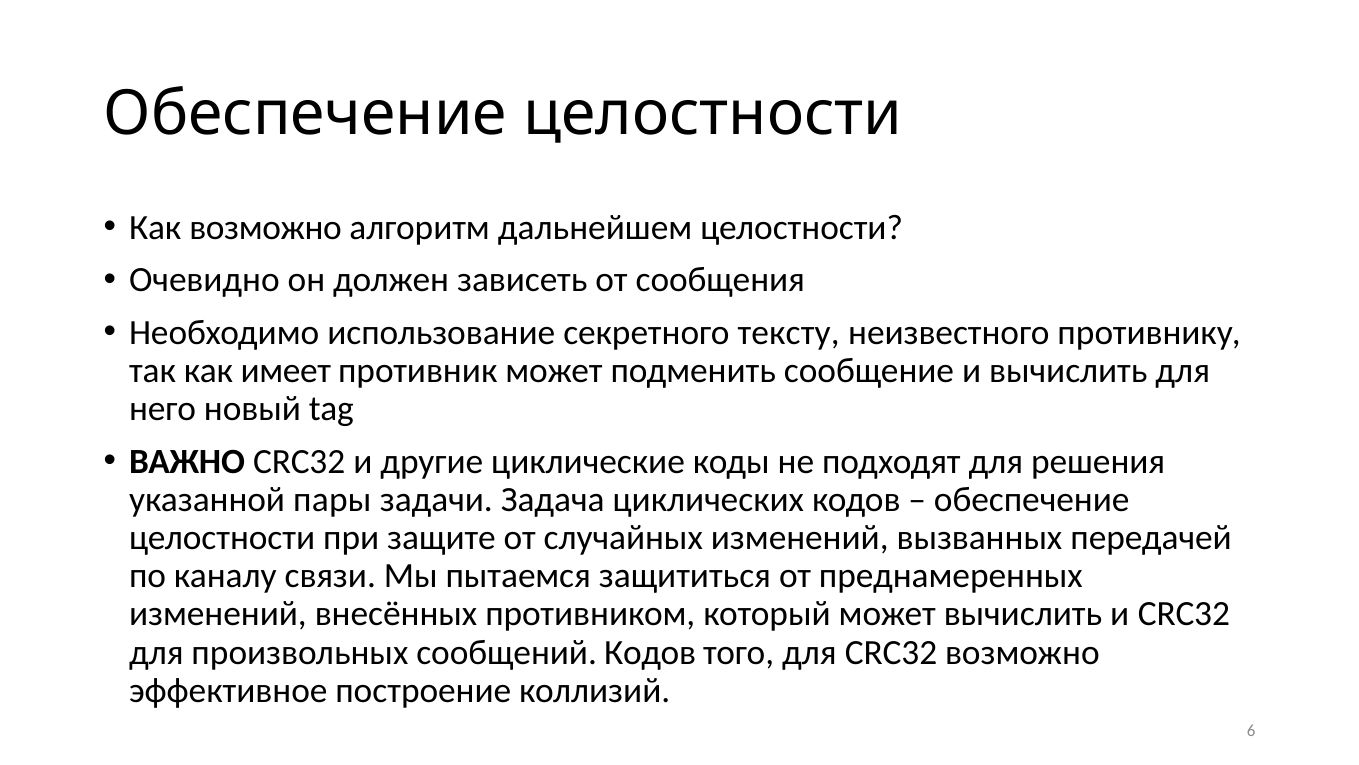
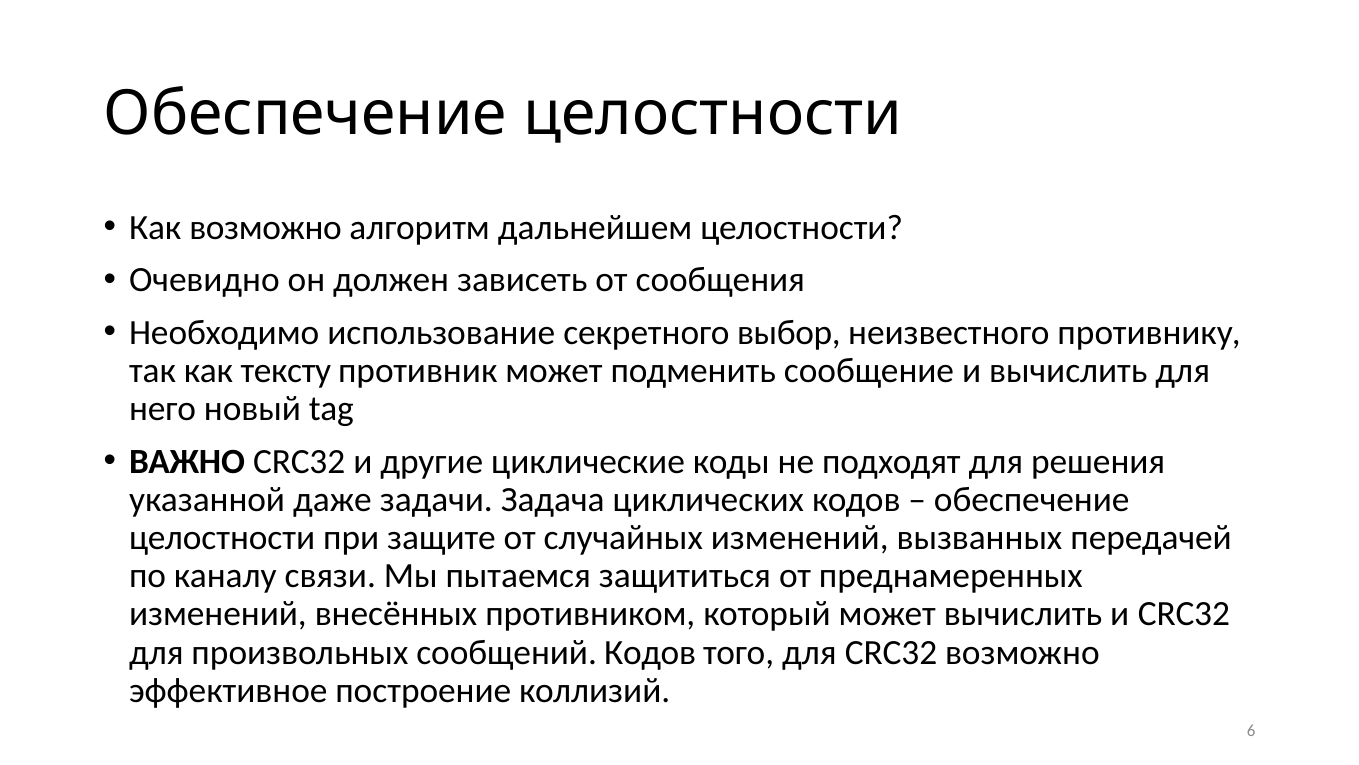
тексту: тексту -> выбор
имеет: имеет -> тексту
пары: пары -> даже
